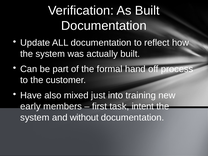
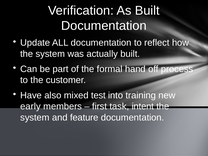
just: just -> test
without: without -> feature
